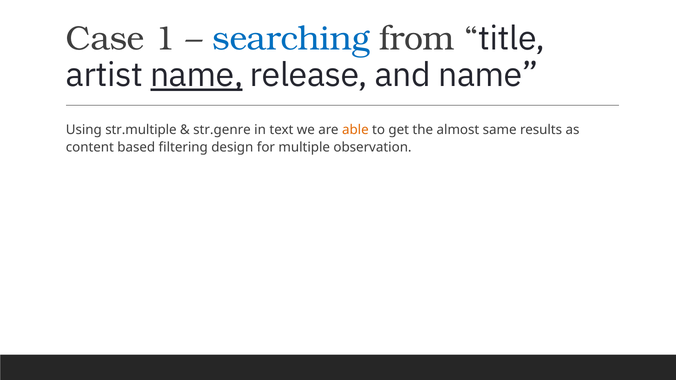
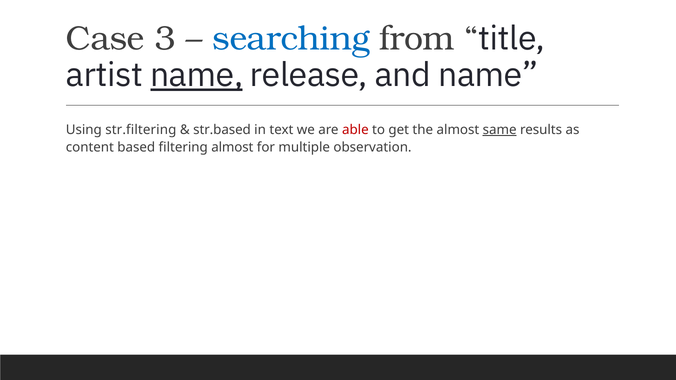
1: 1 -> 3
str.multiple: str.multiple -> str.filtering
str.genre: str.genre -> str.based
able colour: orange -> red
same underline: none -> present
filtering design: design -> almost
